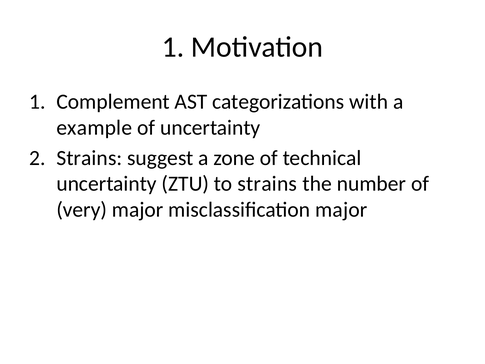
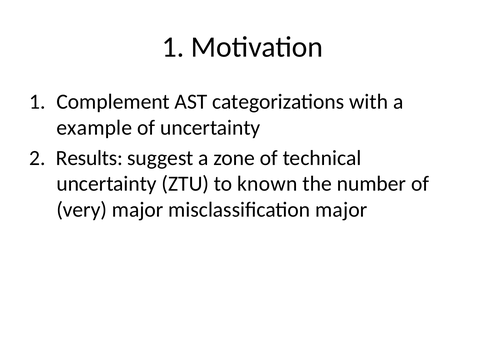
Strains at (89, 158): Strains -> Results
to strains: strains -> known
